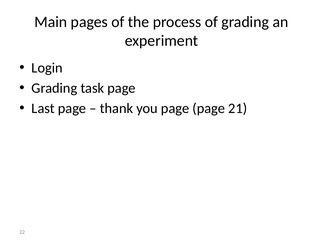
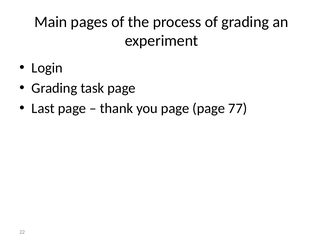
21: 21 -> 77
